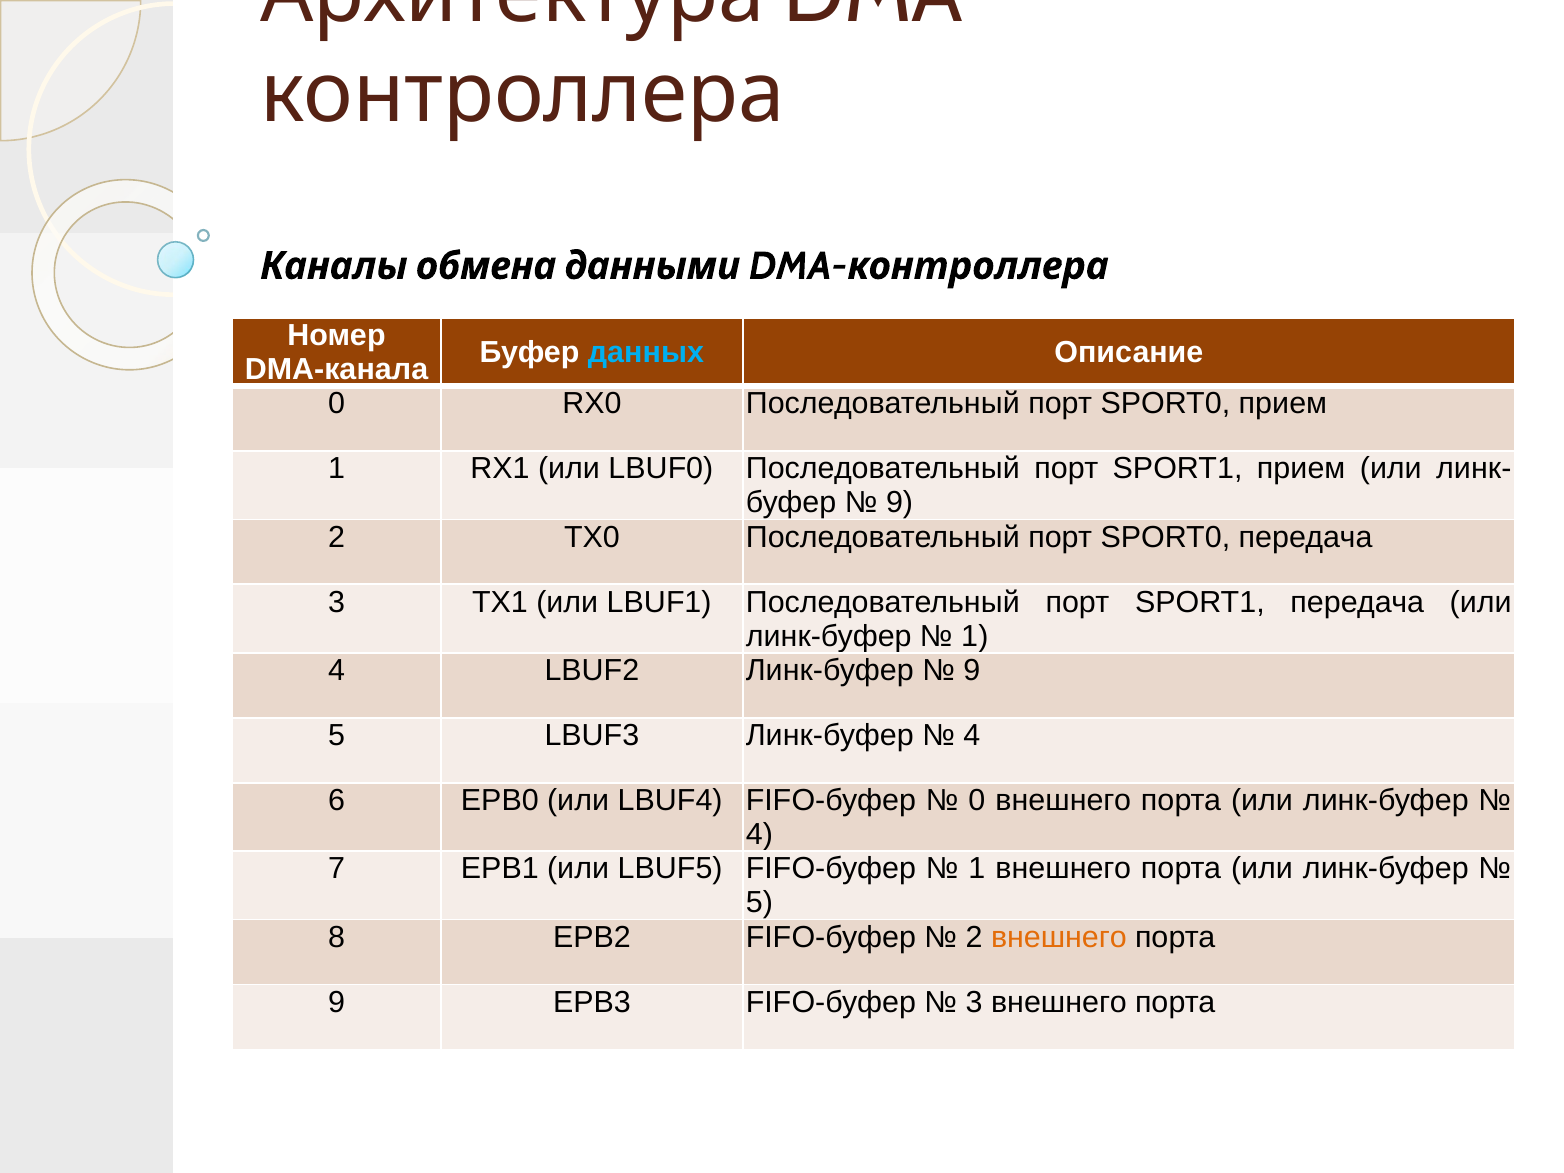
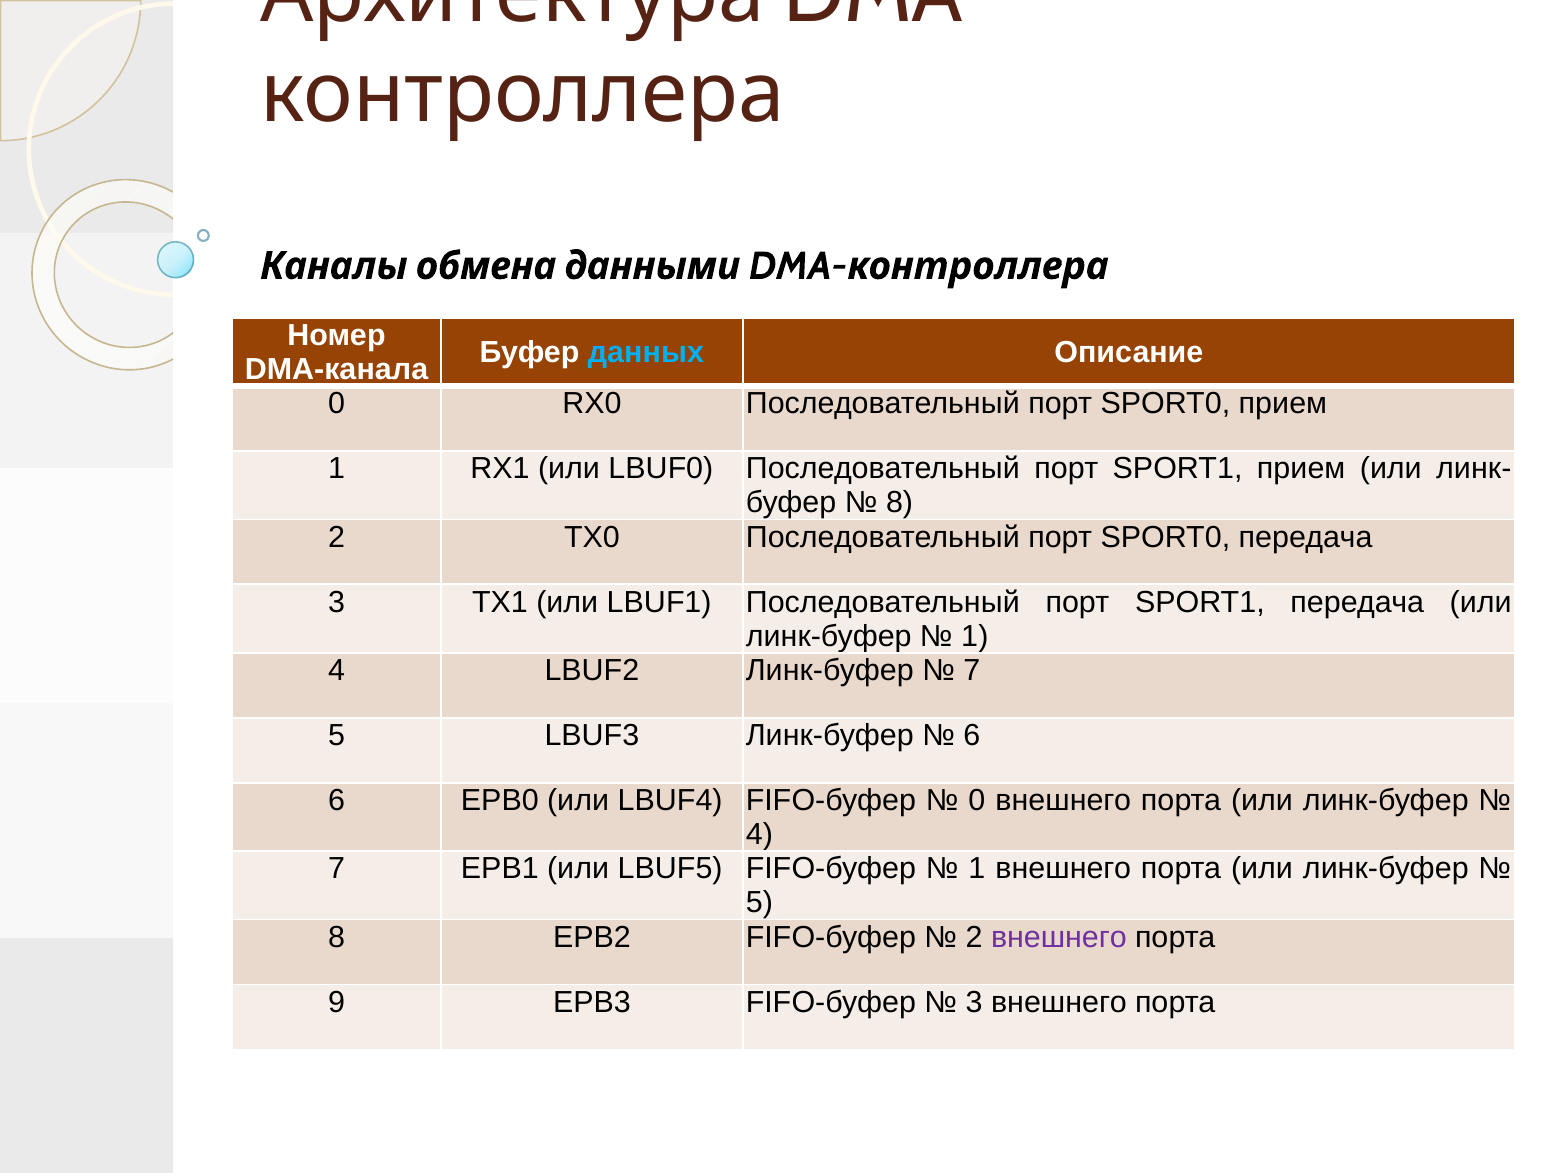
9 at (900, 503): 9 -> 8
9 at (972, 670): 9 -> 7
4 at (972, 735): 4 -> 6
внешнего at (1059, 937) colour: orange -> purple
